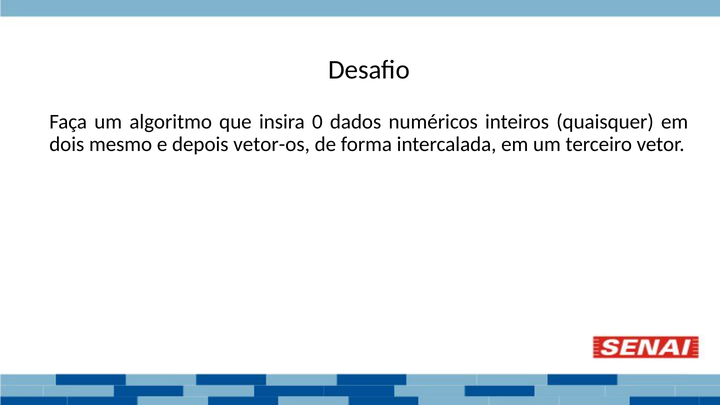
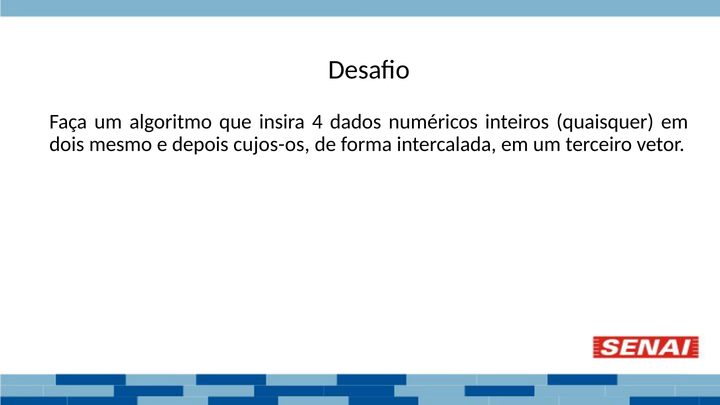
0: 0 -> 4
vetor-os: vetor-os -> cujos-os
